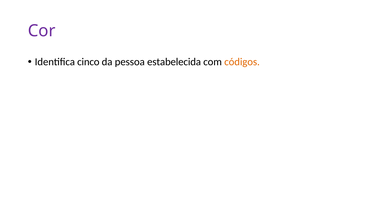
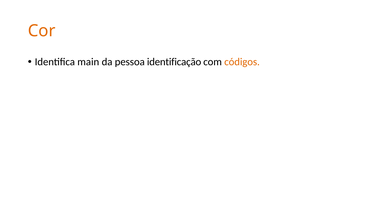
Cor colour: purple -> orange
cinco: cinco -> main
estabelecida: estabelecida -> identificação
